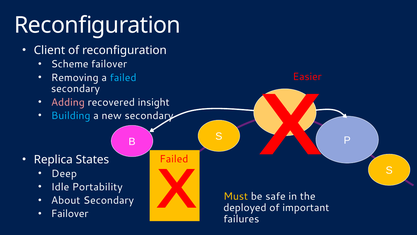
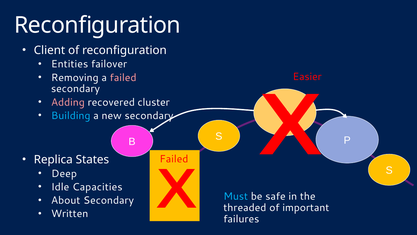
Scheme: Scheme -> Entities
failed at (123, 77) colour: light blue -> pink
insight: insight -> cluster
Portability: Portability -> Capacities
Must colour: yellow -> light blue
deployed: deployed -> threaded
Failover at (70, 213): Failover -> Written
